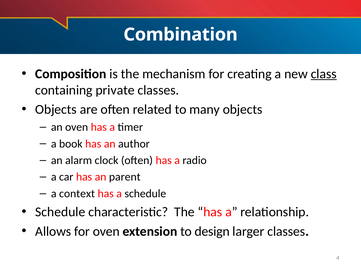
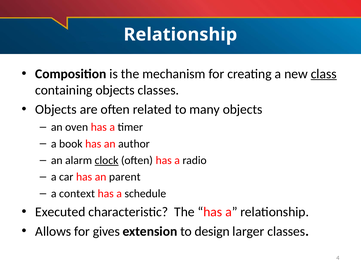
Combination at (181, 35): Combination -> Relationship
containing private: private -> objects
clock underline: none -> present
Schedule at (60, 212): Schedule -> Executed
for oven: oven -> gives
